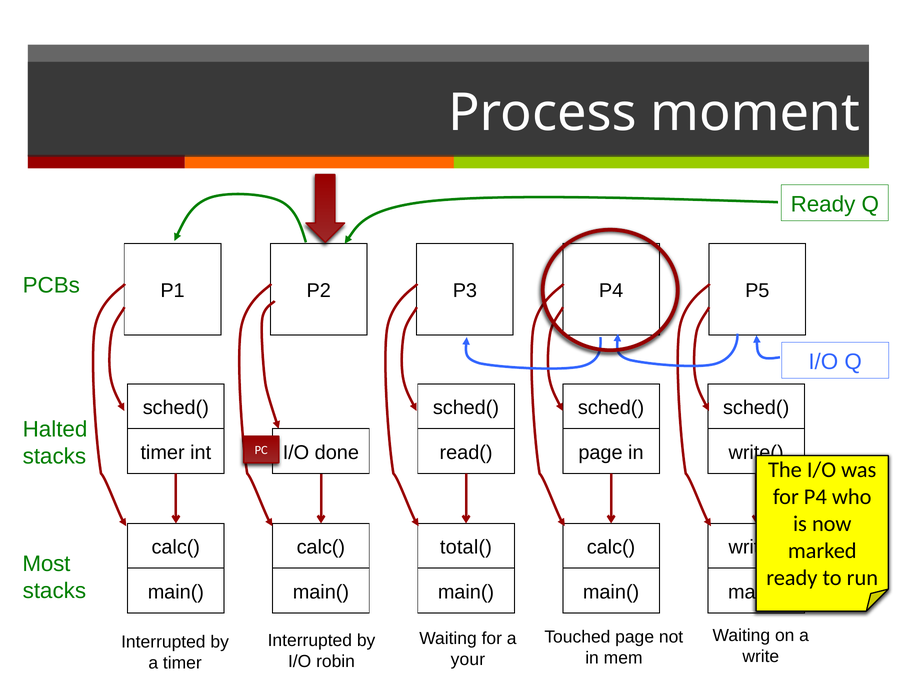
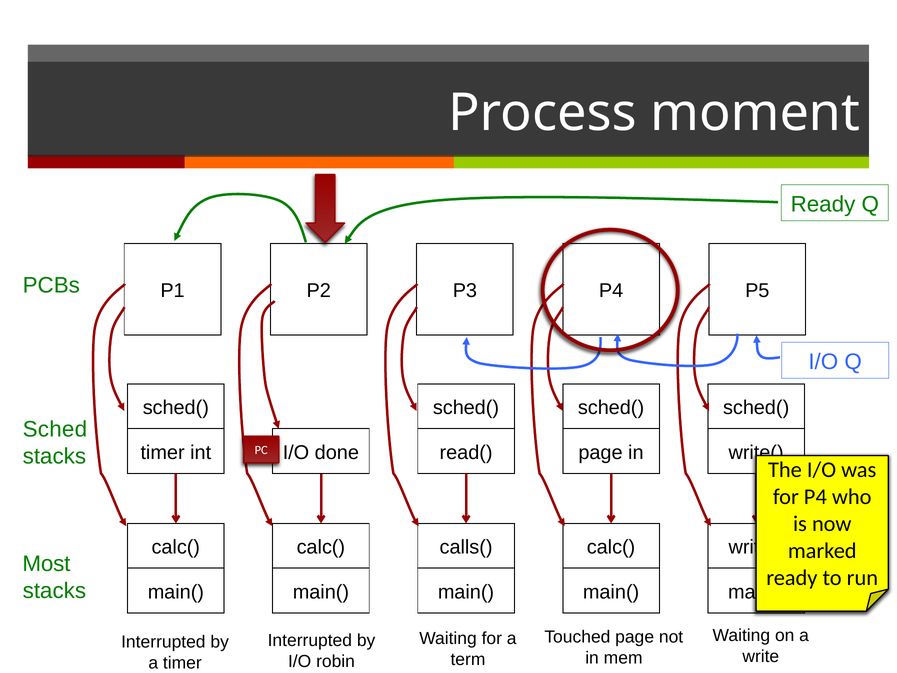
Halted: Halted -> Sched
total(: total( -> calls(
your: your -> term
